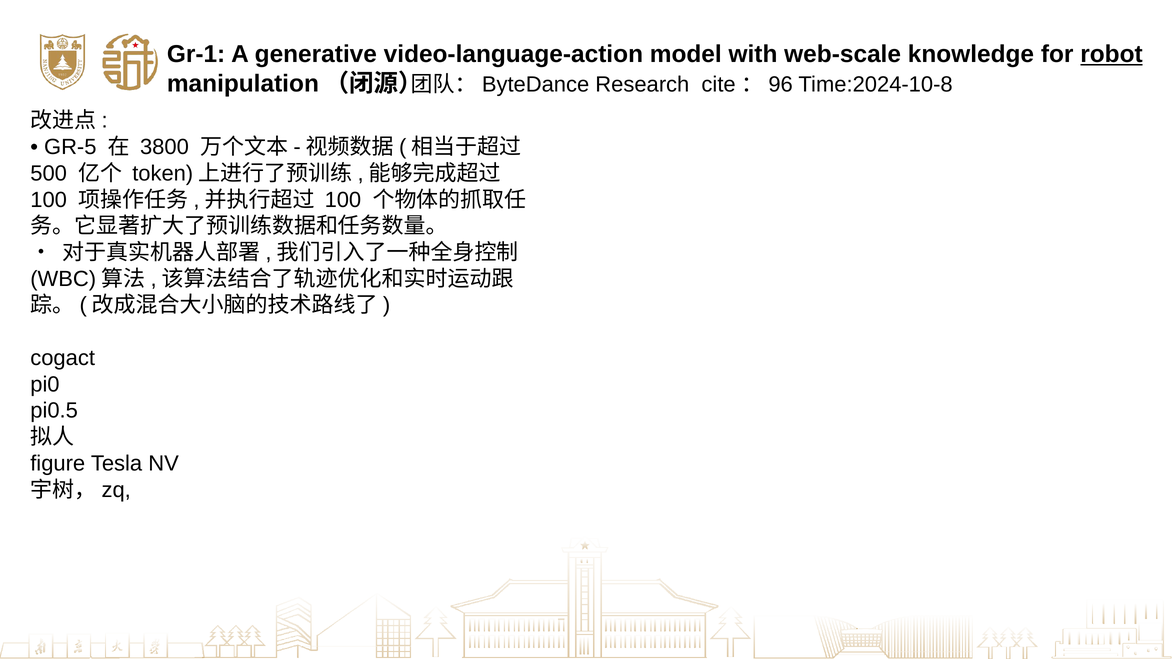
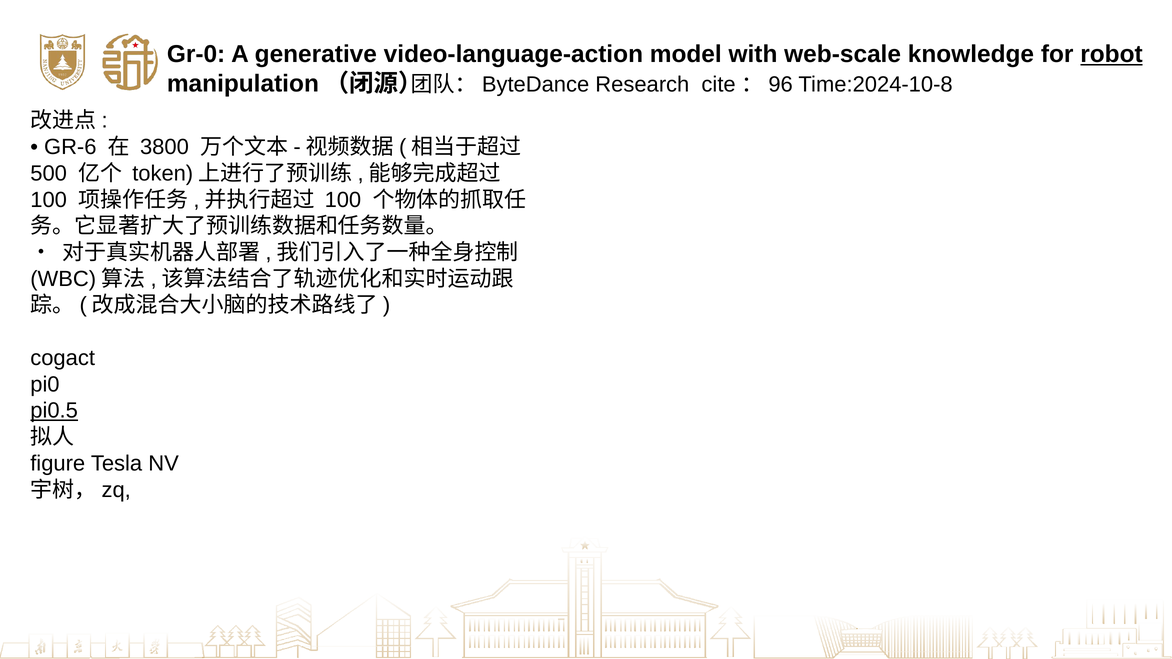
Gr-1: Gr-1 -> Gr-0
GR-5: GR-5 -> GR-6
pi0.5 underline: none -> present
